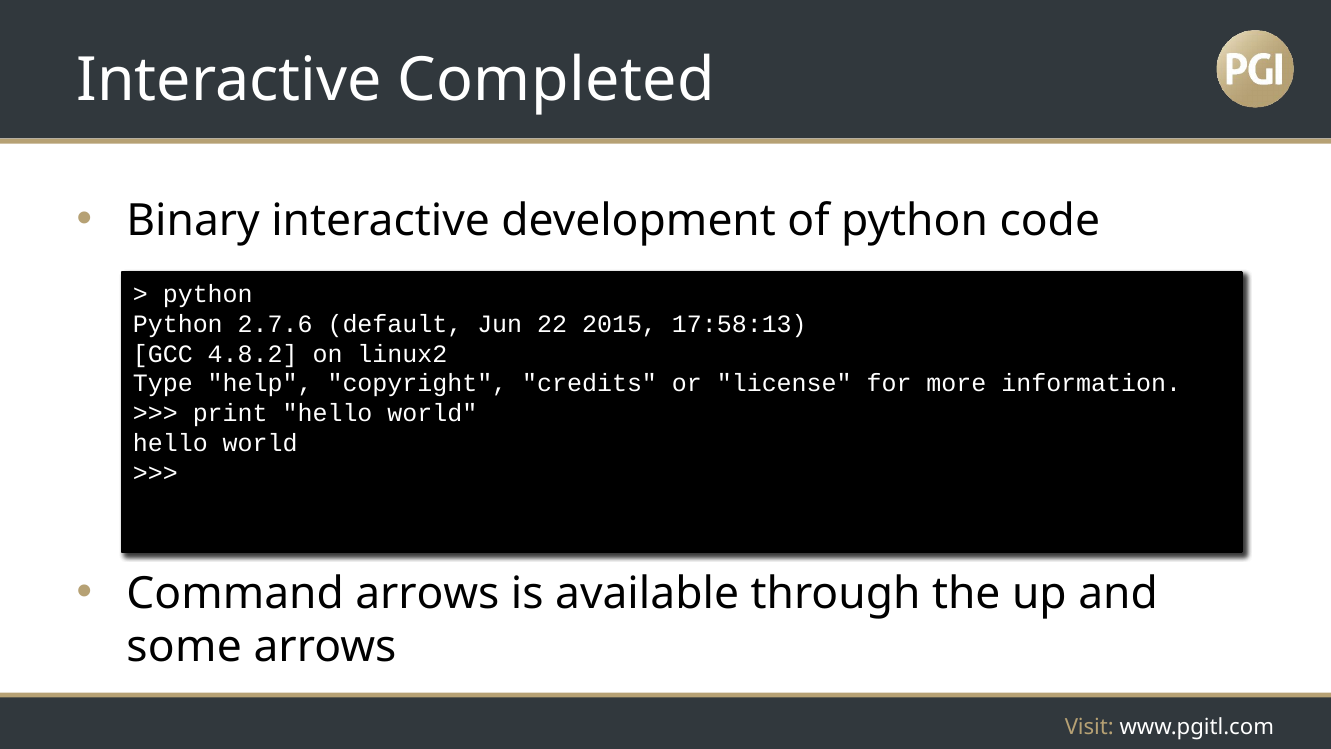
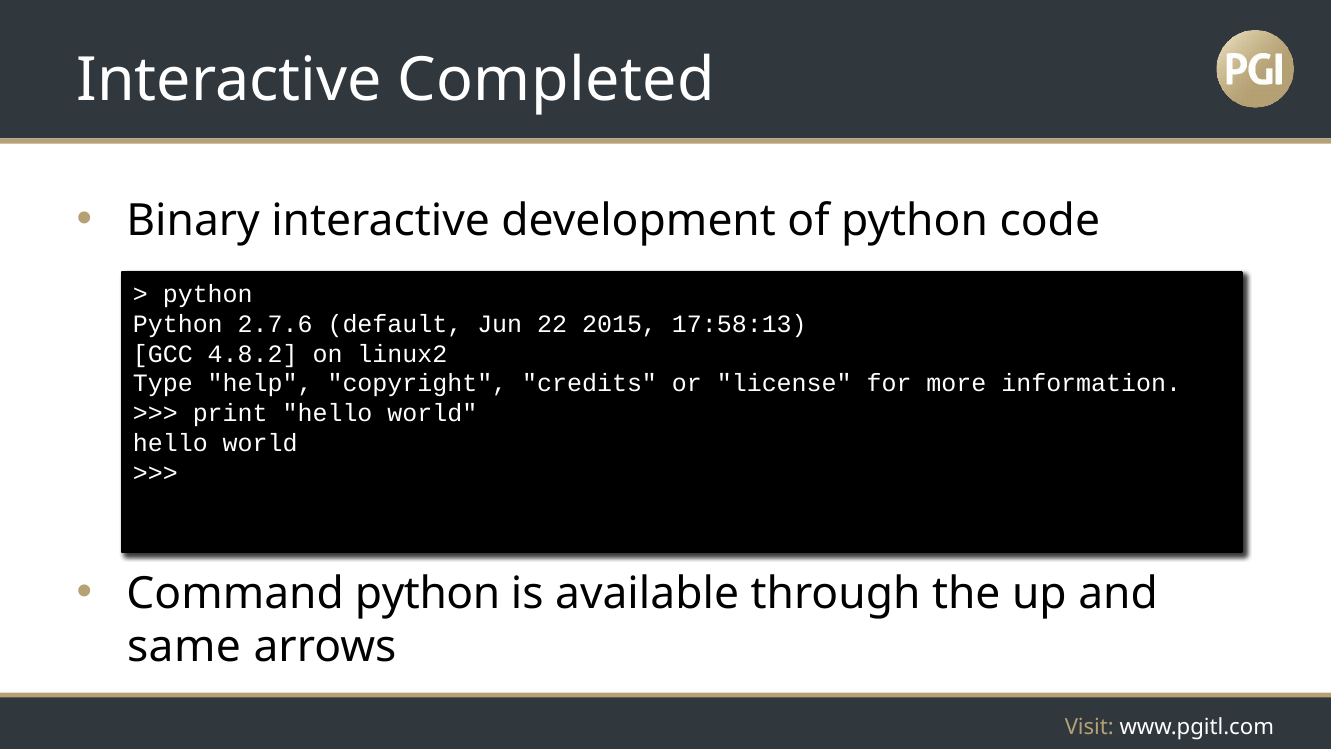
Command arrows: arrows -> python
some: some -> same
